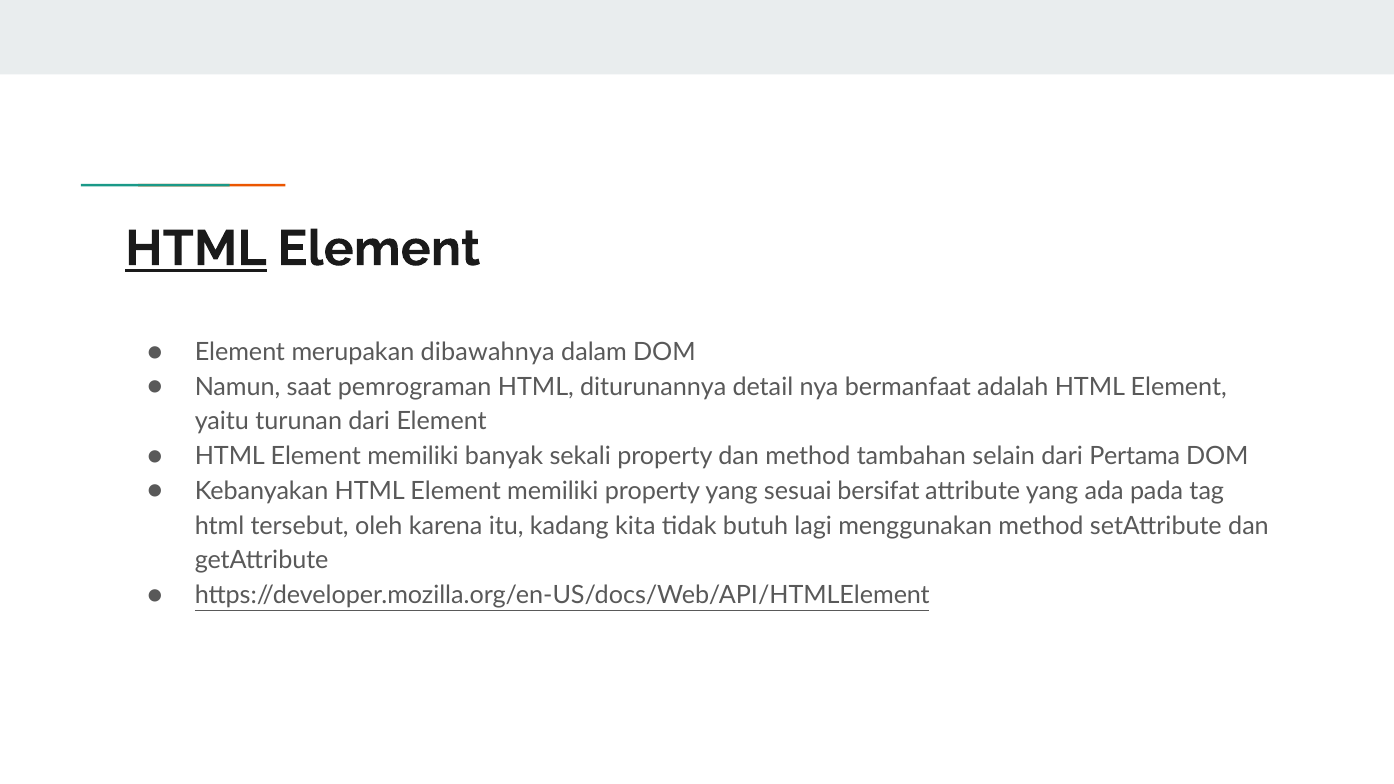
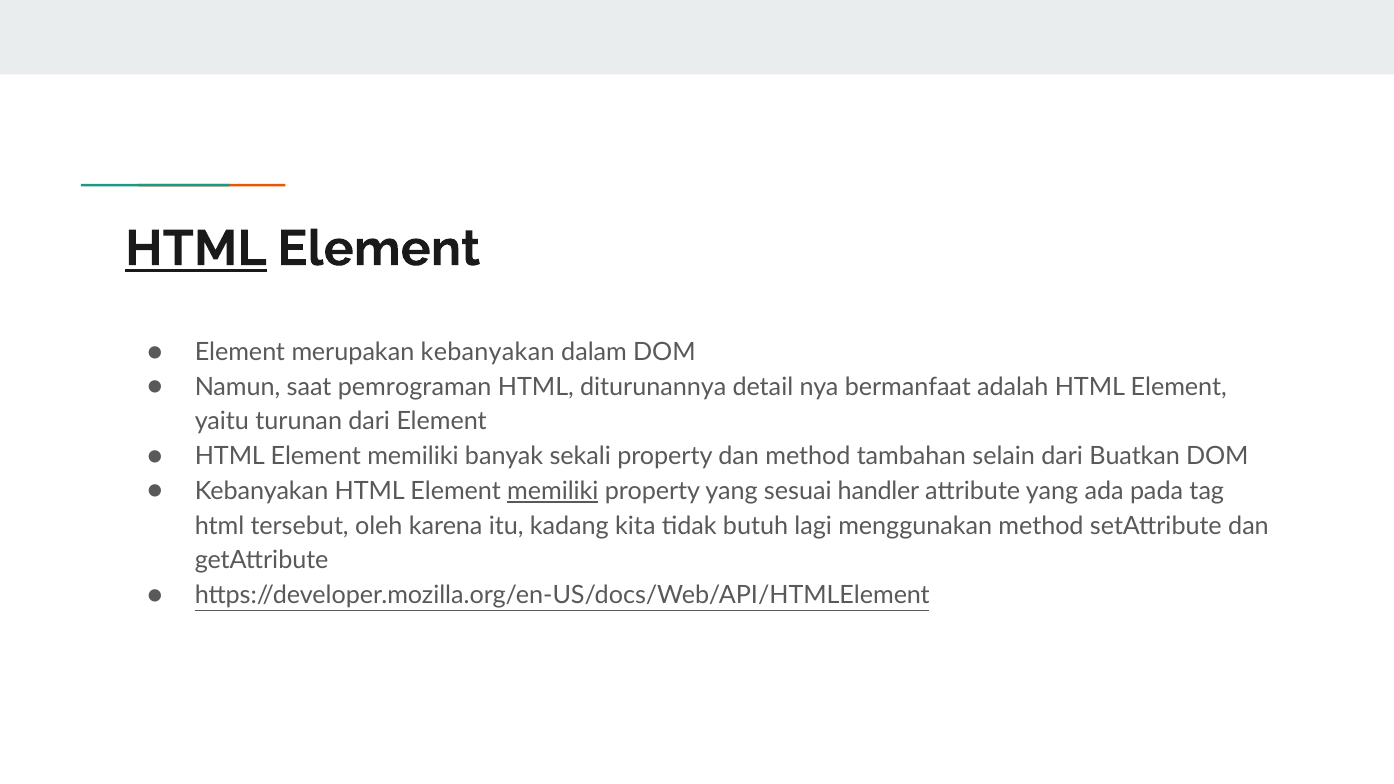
merupakan dibawahnya: dibawahnya -> kebanyakan
Pertama: Pertama -> Buatkan
memiliki at (553, 491) underline: none -> present
bersifat: bersifat -> handler
